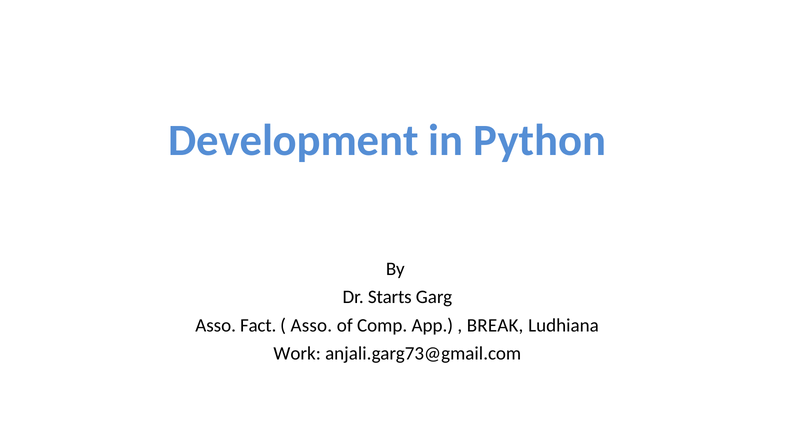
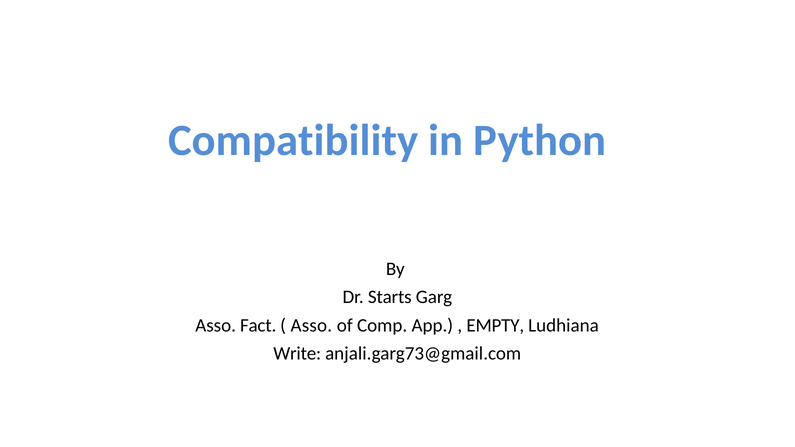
Development: Development -> Compatibility
BREAK: BREAK -> EMPTY
Work: Work -> Write
